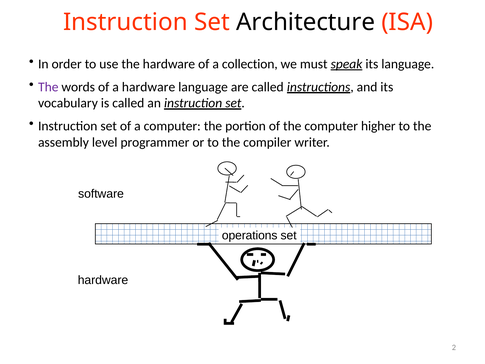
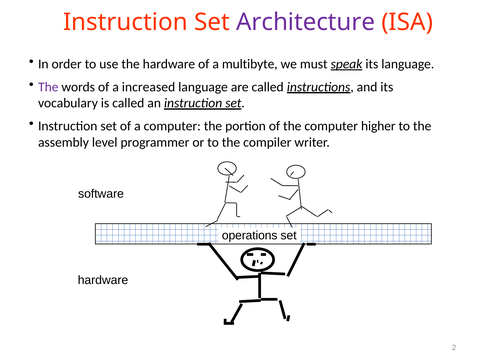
Architecture colour: black -> purple
collection: collection -> multibyte
a hardware: hardware -> increased
